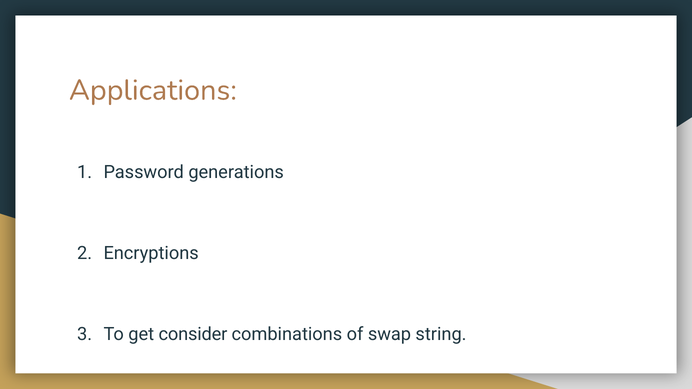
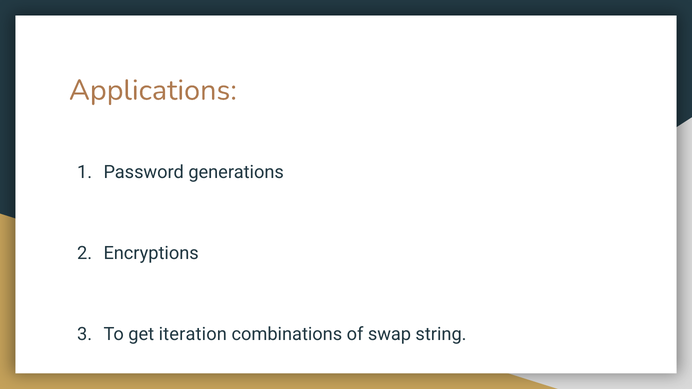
consider: consider -> iteration
